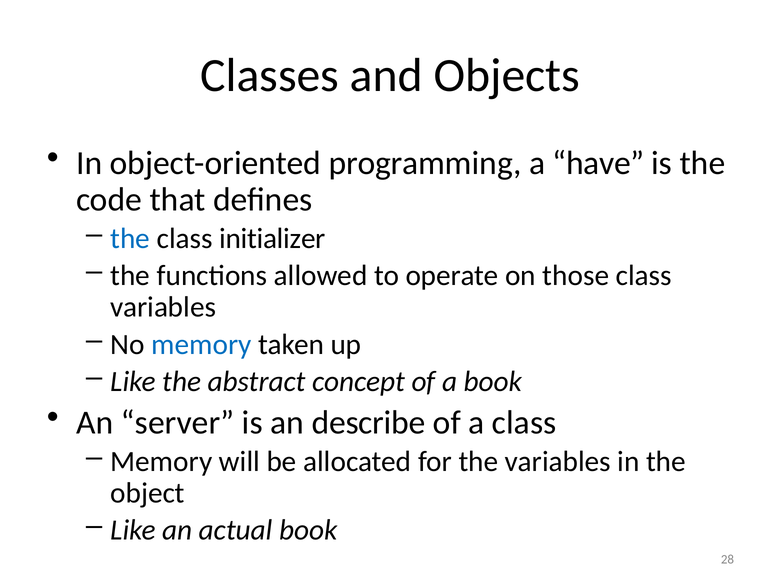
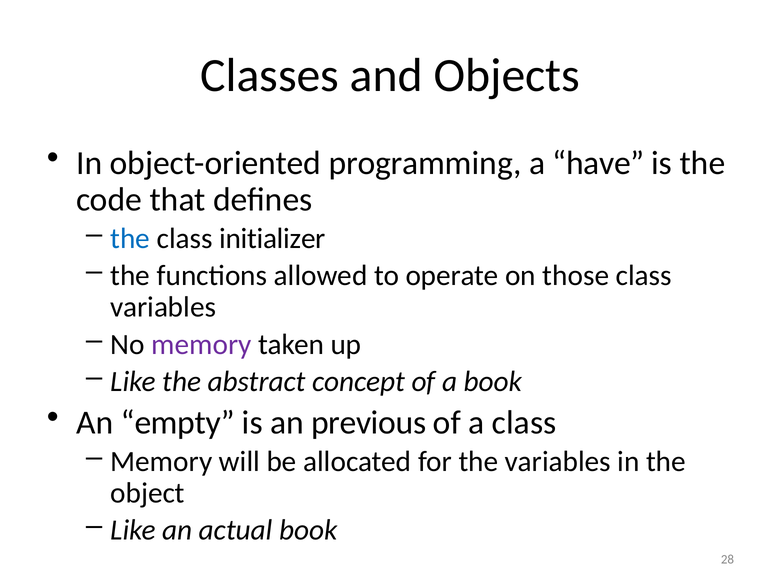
memory at (201, 344) colour: blue -> purple
server: server -> empty
describe: describe -> previous
